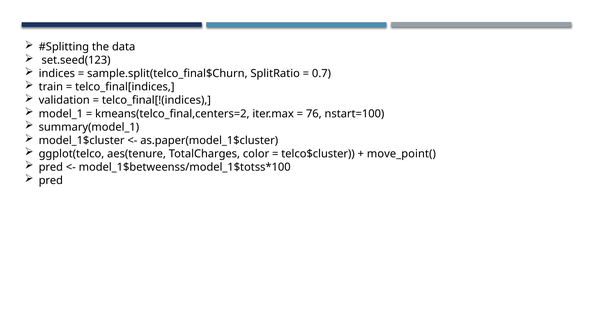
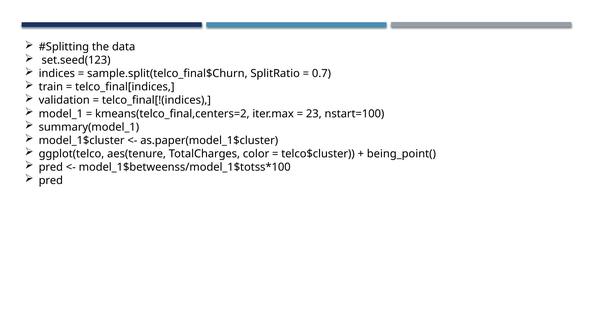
76: 76 -> 23
move_point(: move_point( -> being_point(
